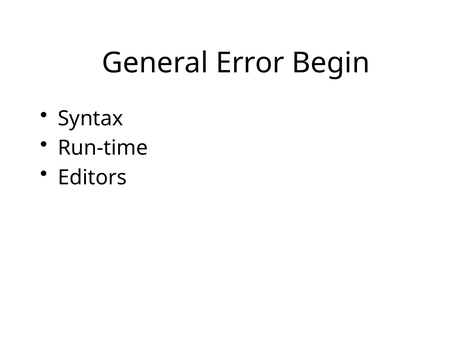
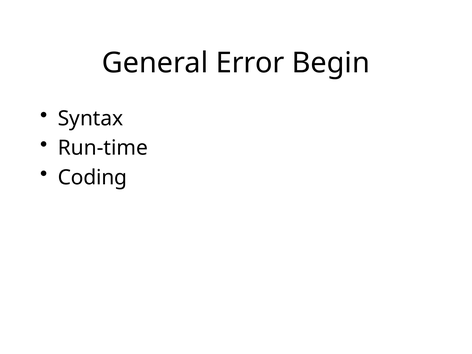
Editors: Editors -> Coding
